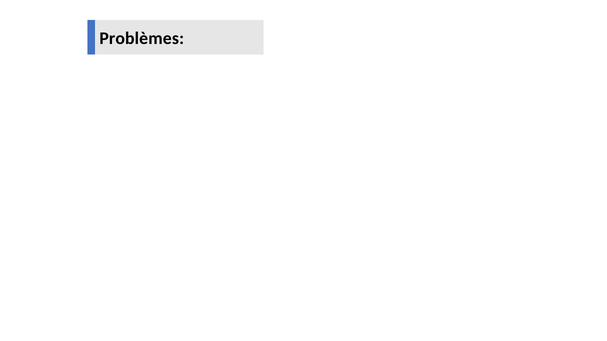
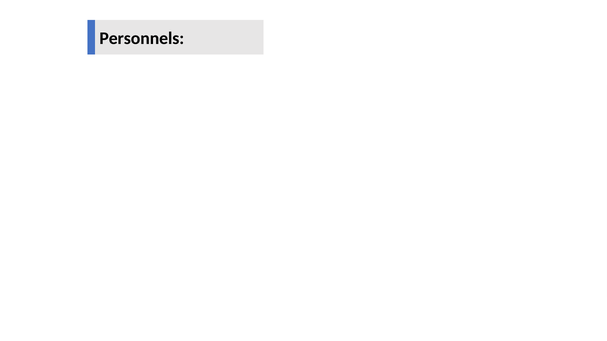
Problèmes: Problèmes -> Personnels
